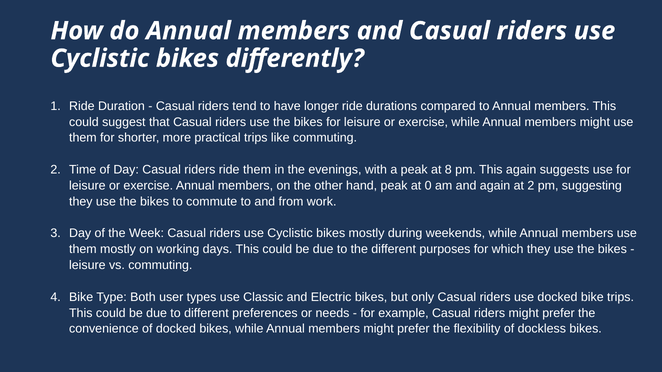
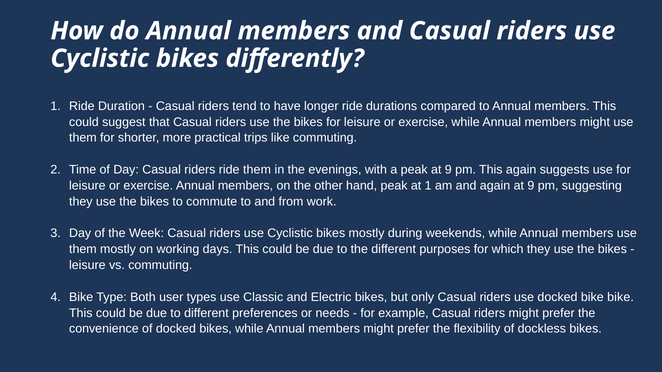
peak at 8: 8 -> 9
at 0: 0 -> 1
again at 2: 2 -> 9
bike trips: trips -> bike
